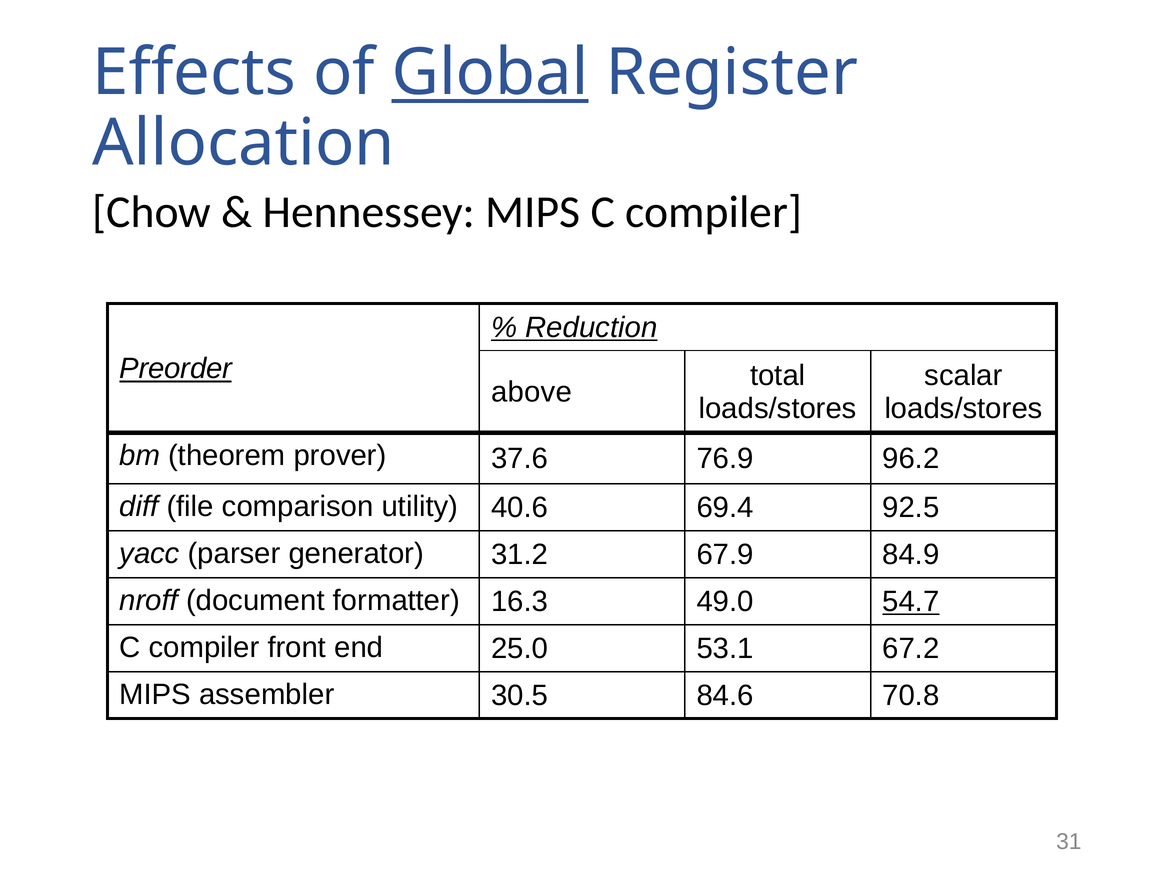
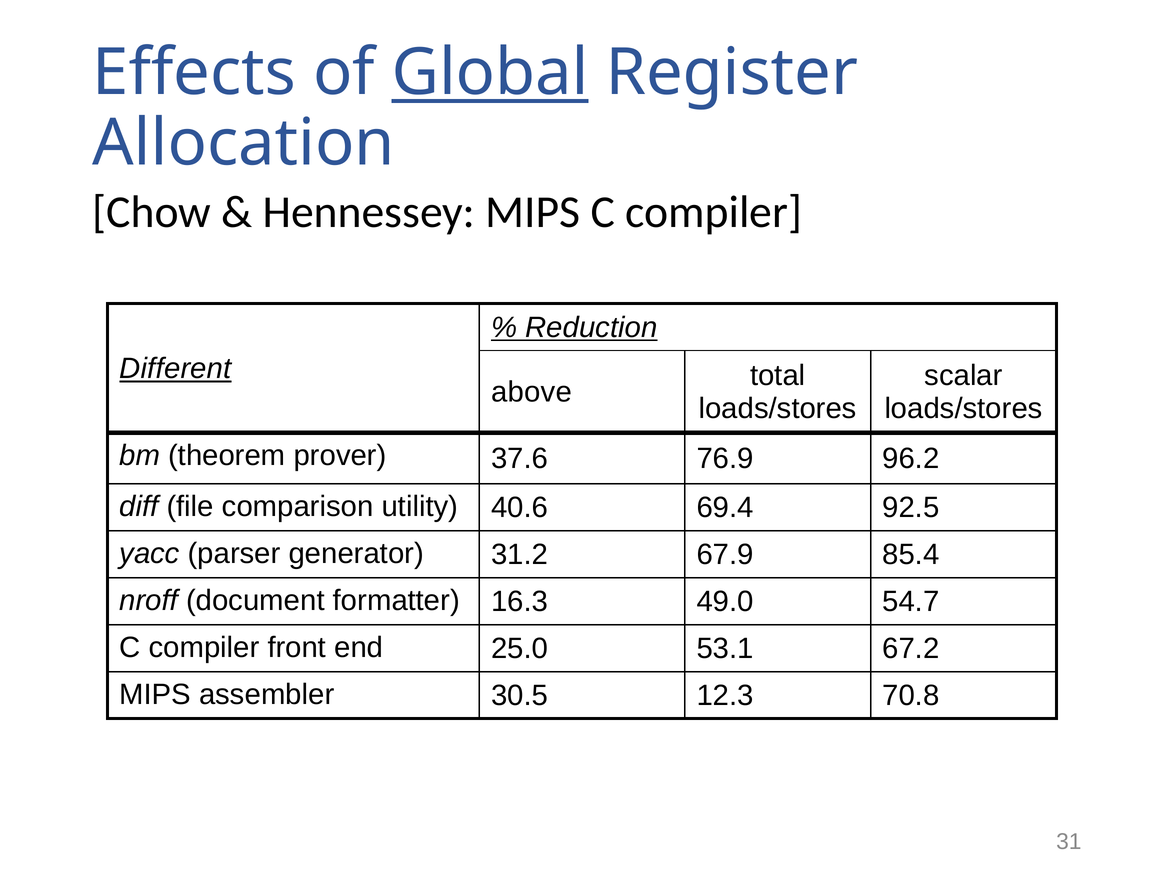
Preorder: Preorder -> Different
84.9: 84.9 -> 85.4
54.7 underline: present -> none
84.6: 84.6 -> 12.3
